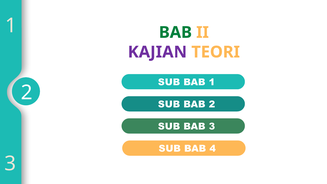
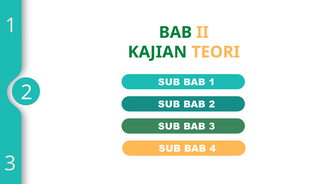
KAJIAN colour: purple -> green
